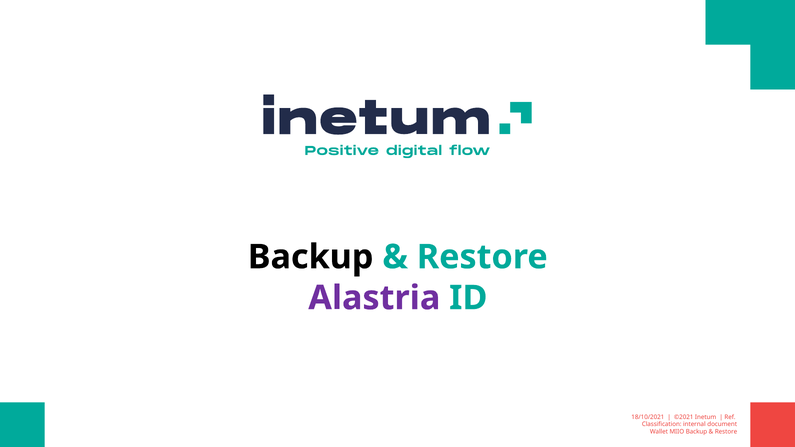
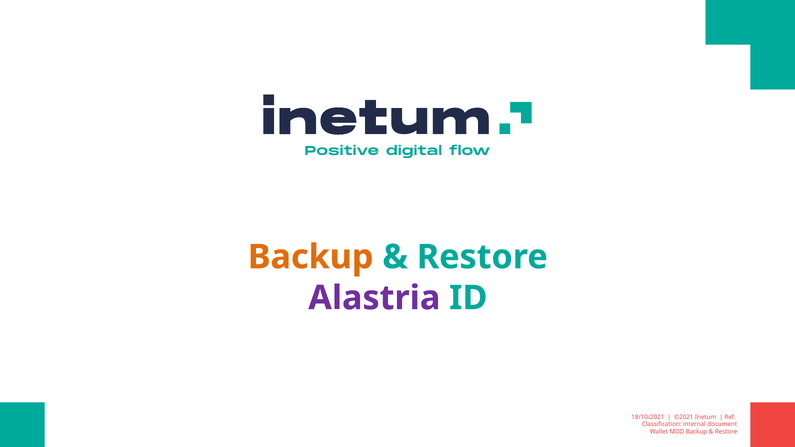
Backup at (311, 257) colour: black -> orange
